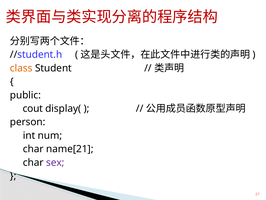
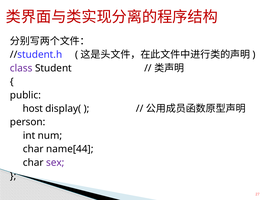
class colour: orange -> purple
cout: cout -> host
name[21: name[21 -> name[44
